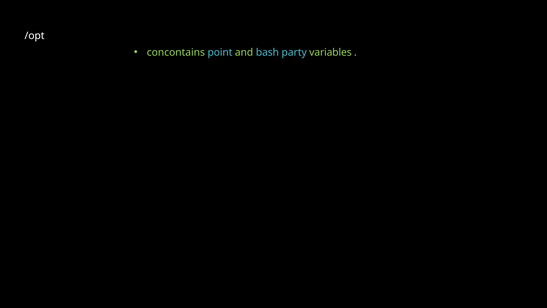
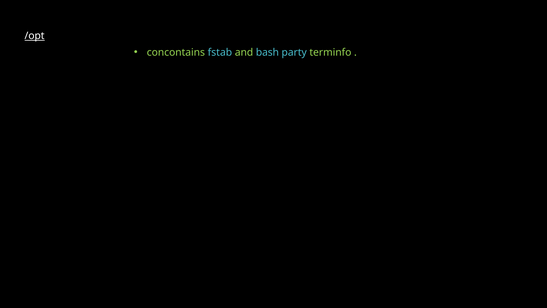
/opt underline: none -> present
point: point -> fstab
variables: variables -> terminfo
